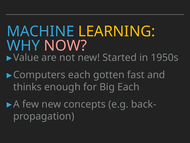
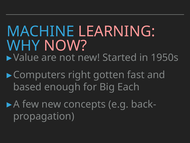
LEARNING colour: yellow -> pink
Computers each: each -> right
thinks: thinks -> based
